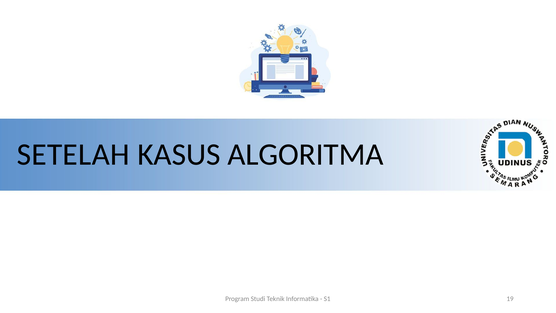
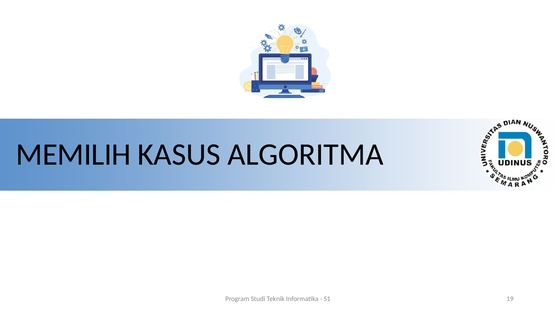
SETELAH: SETELAH -> MEMILIH
